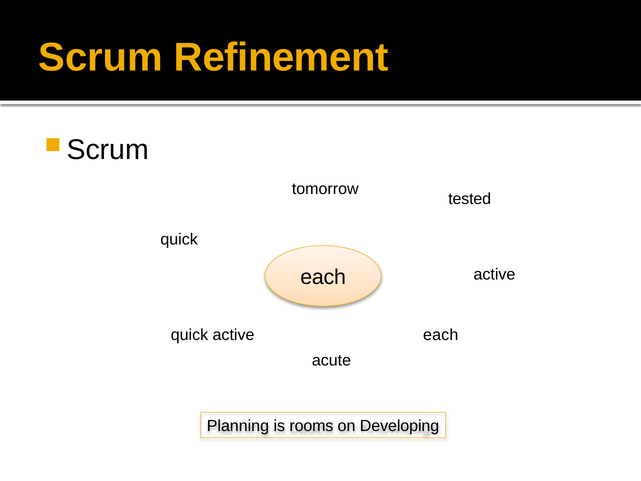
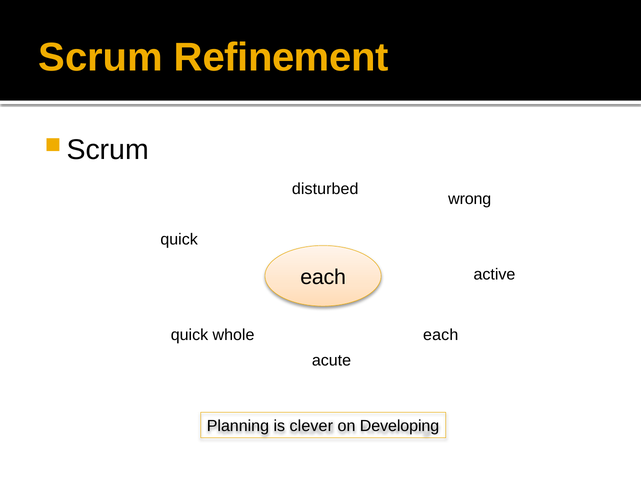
tomorrow: tomorrow -> disturbed
tested: tested -> wrong
quick active: active -> whole
rooms: rooms -> clever
